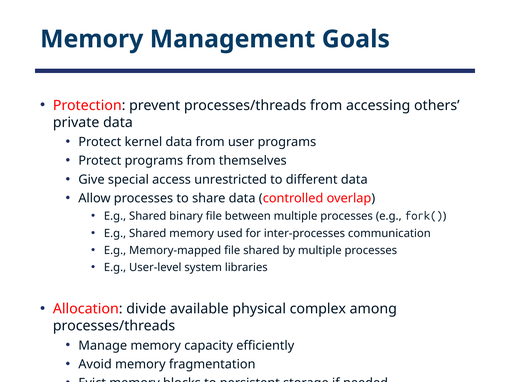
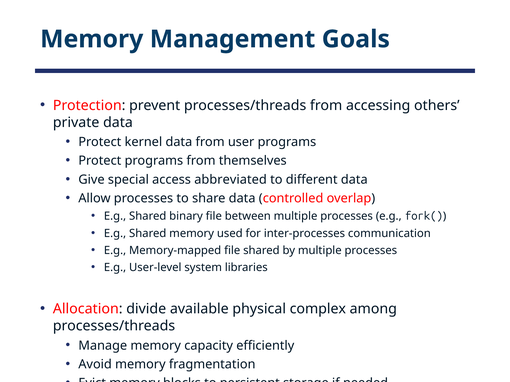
unrestricted: unrestricted -> abbreviated
